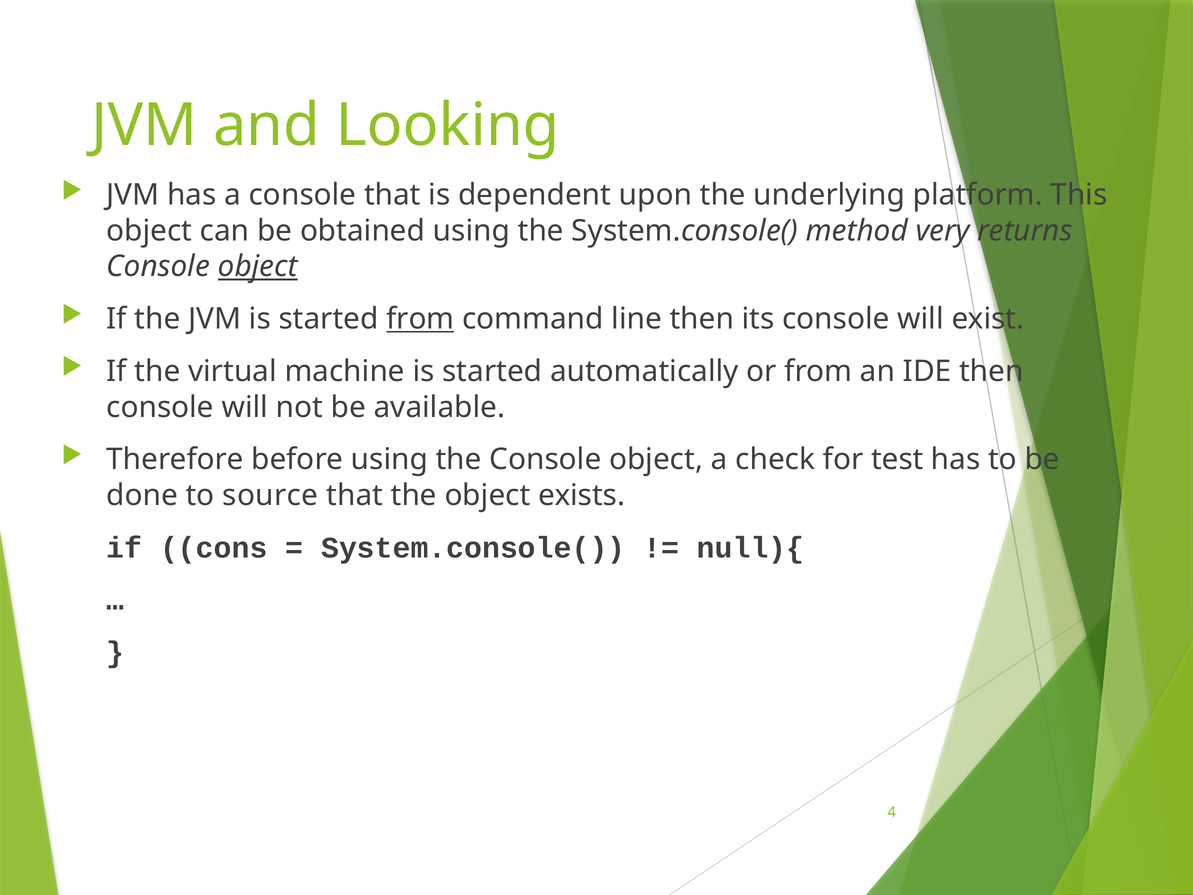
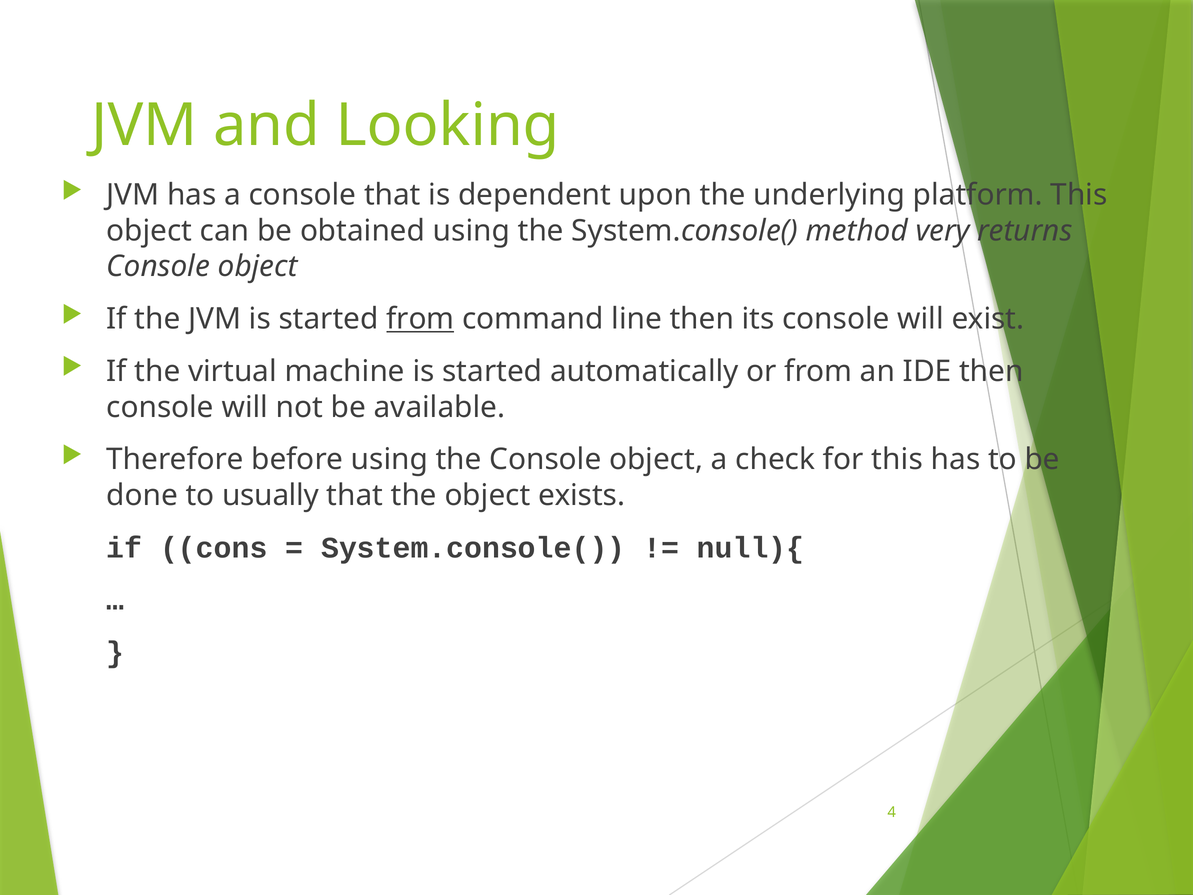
object at (258, 267) underline: present -> none
for test: test -> this
source: source -> usually
